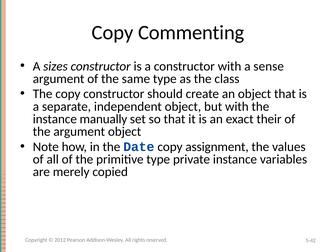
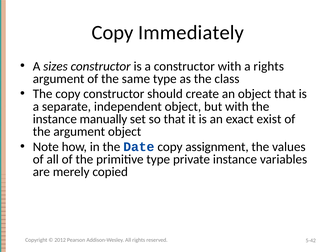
Commenting: Commenting -> Immediately
a sense: sense -> rights
their: their -> exist
